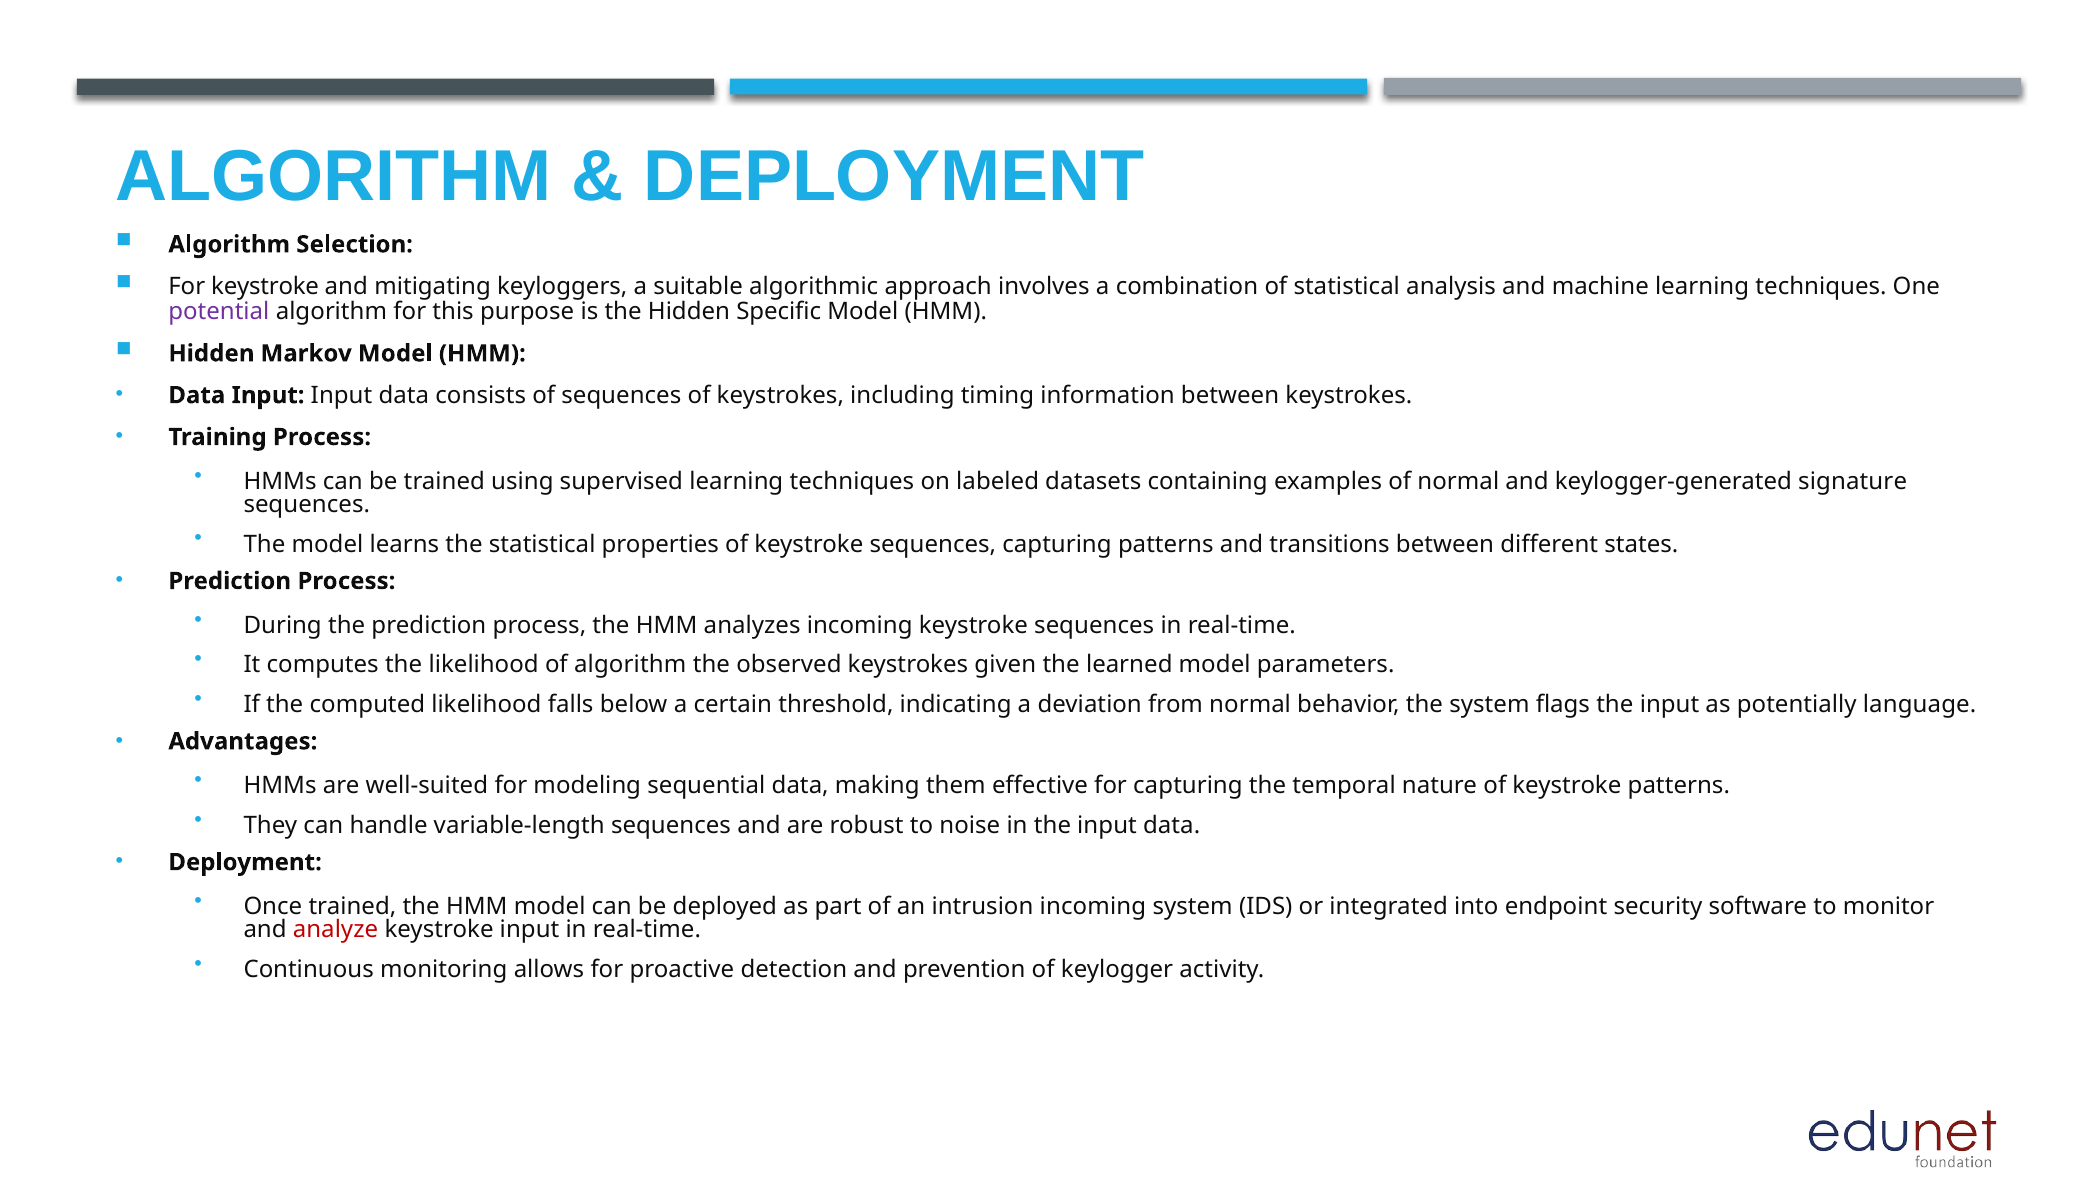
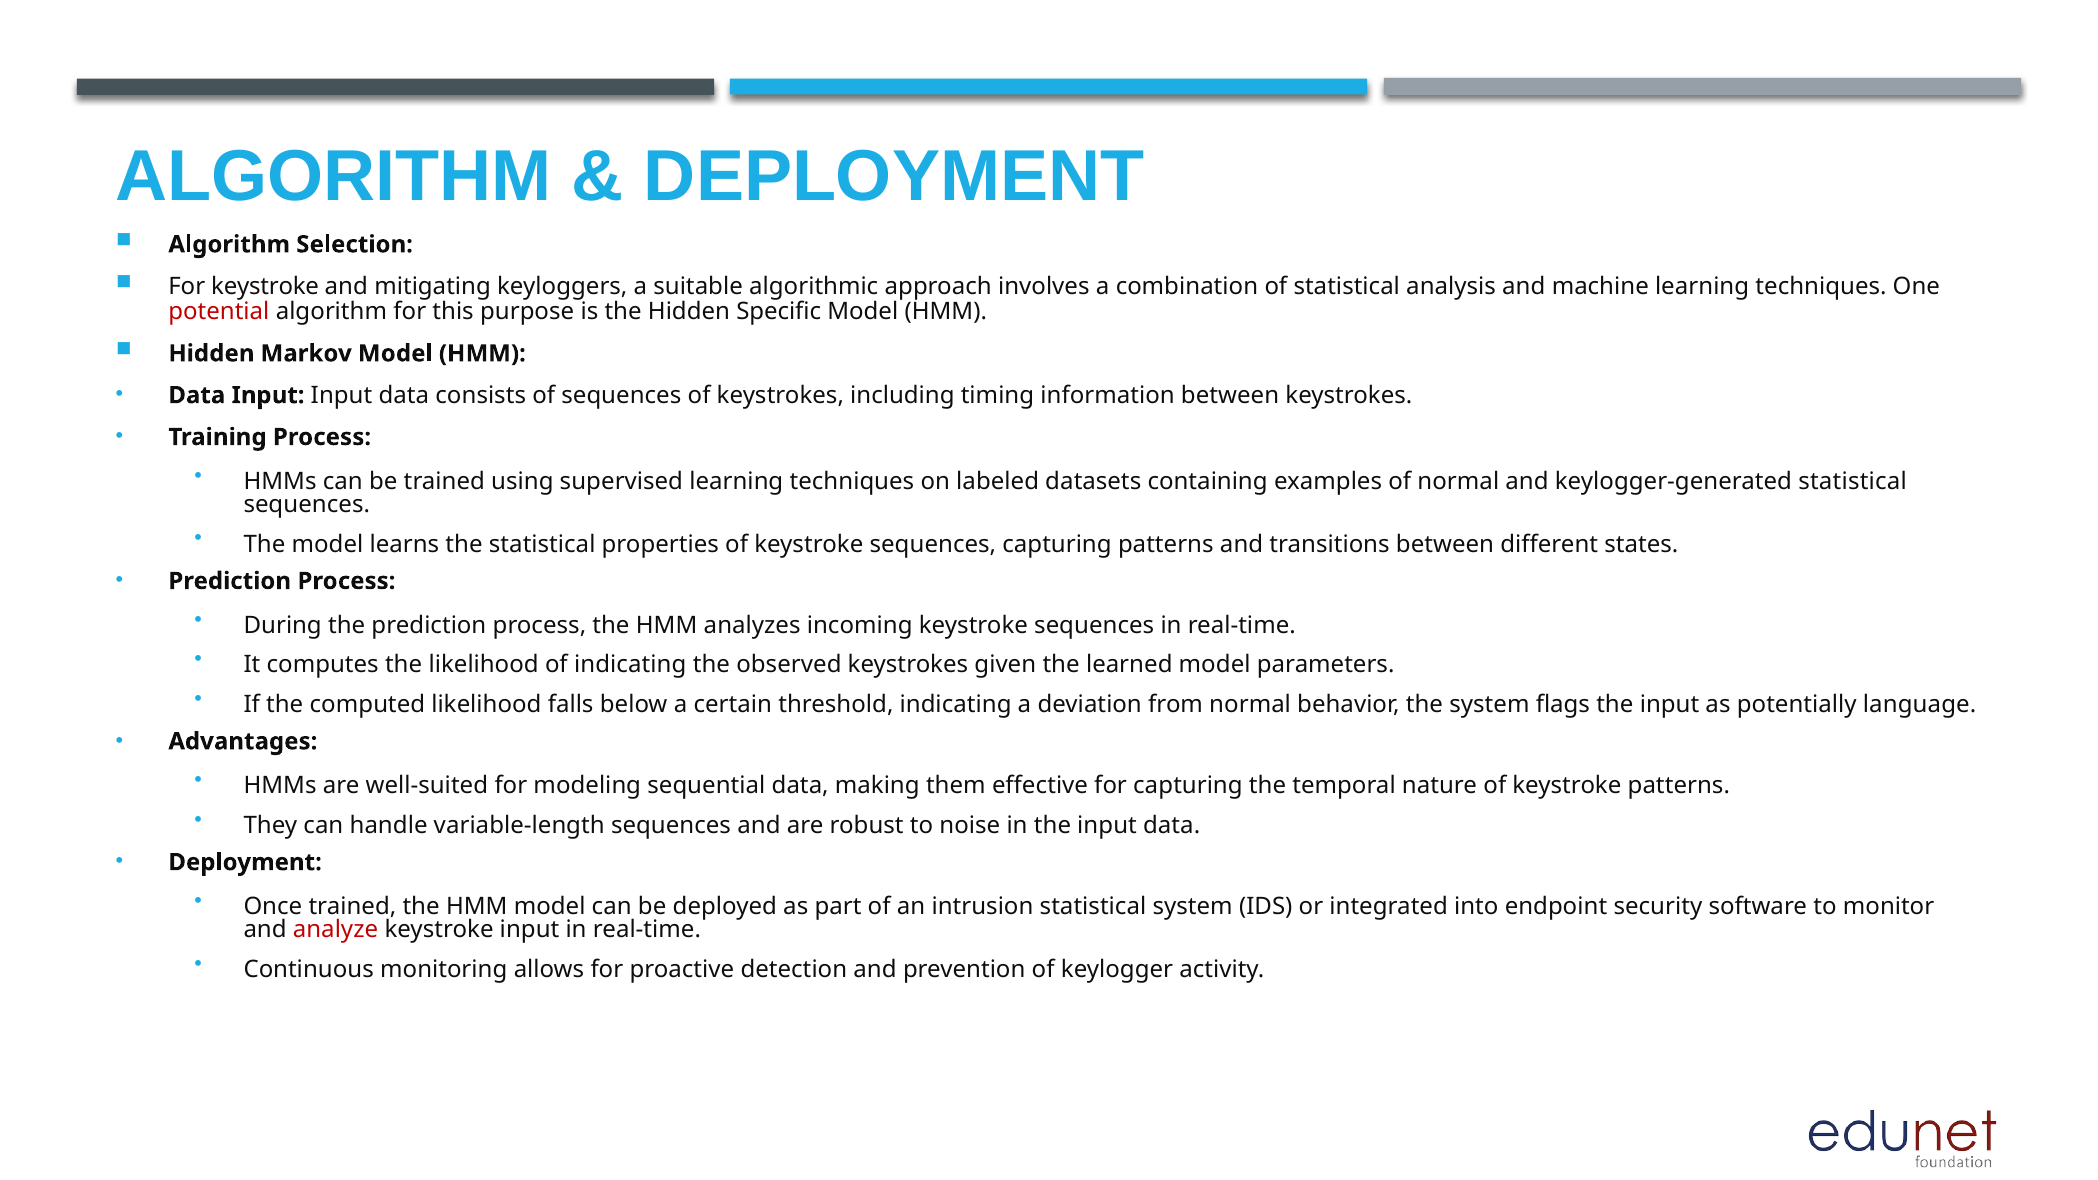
potential colour: purple -> red
keylogger-generated signature: signature -> statistical
of algorithm: algorithm -> indicating
intrusion incoming: incoming -> statistical
